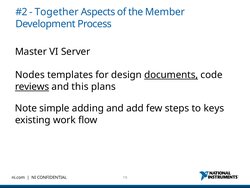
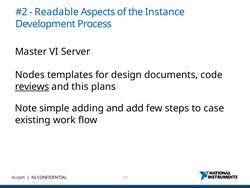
Together: Together -> Readable
Member: Member -> Instance
documents underline: present -> none
keys: keys -> case
